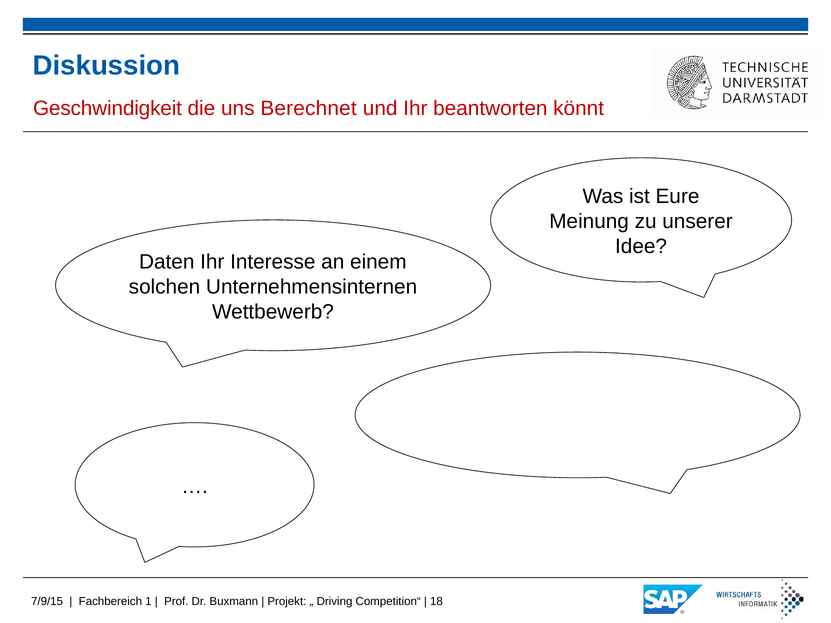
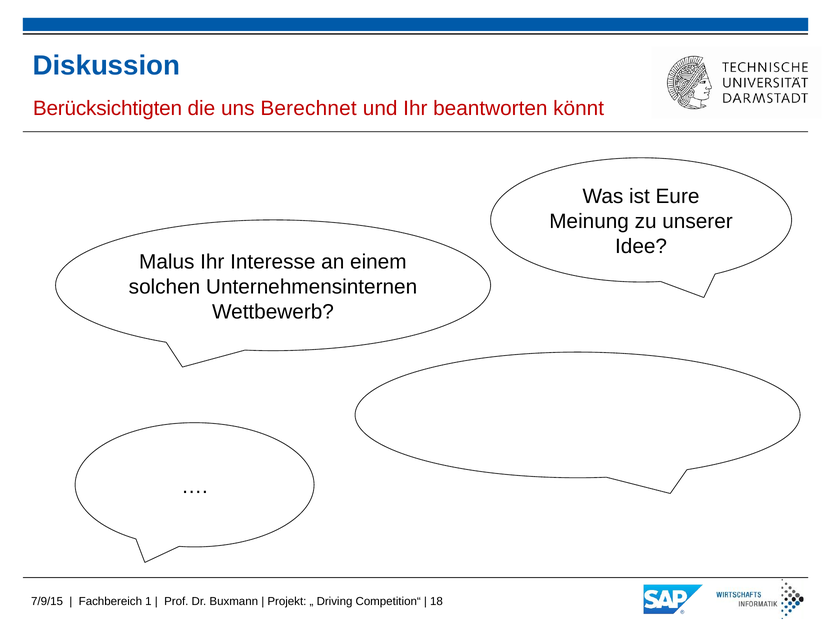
Geschwindigkeit: Geschwindigkeit -> Berücksichtigten
Daten: Daten -> Malus
